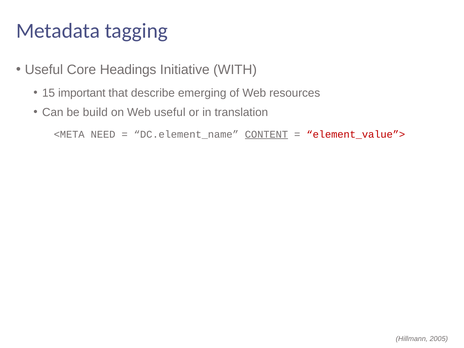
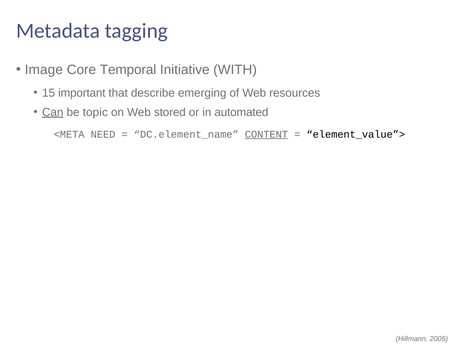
Useful at (44, 70): Useful -> Image
Headings: Headings -> Temporal
Can underline: none -> present
build: build -> topic
Web useful: useful -> stored
translation: translation -> automated
element_value”> colour: red -> black
